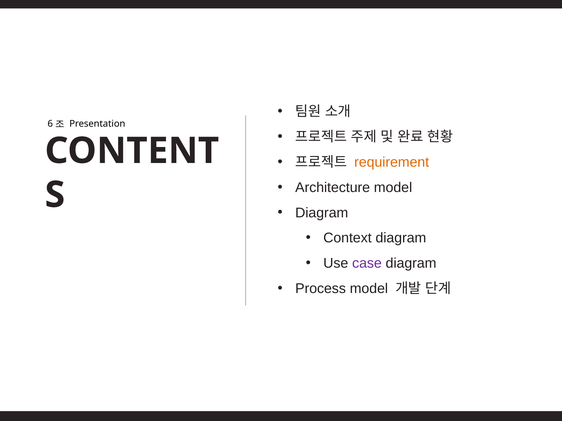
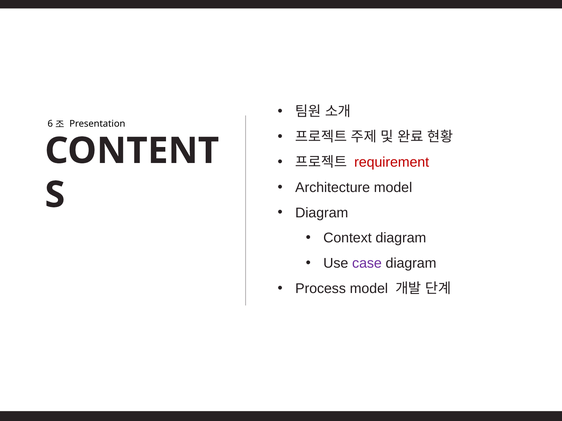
requirement colour: orange -> red
